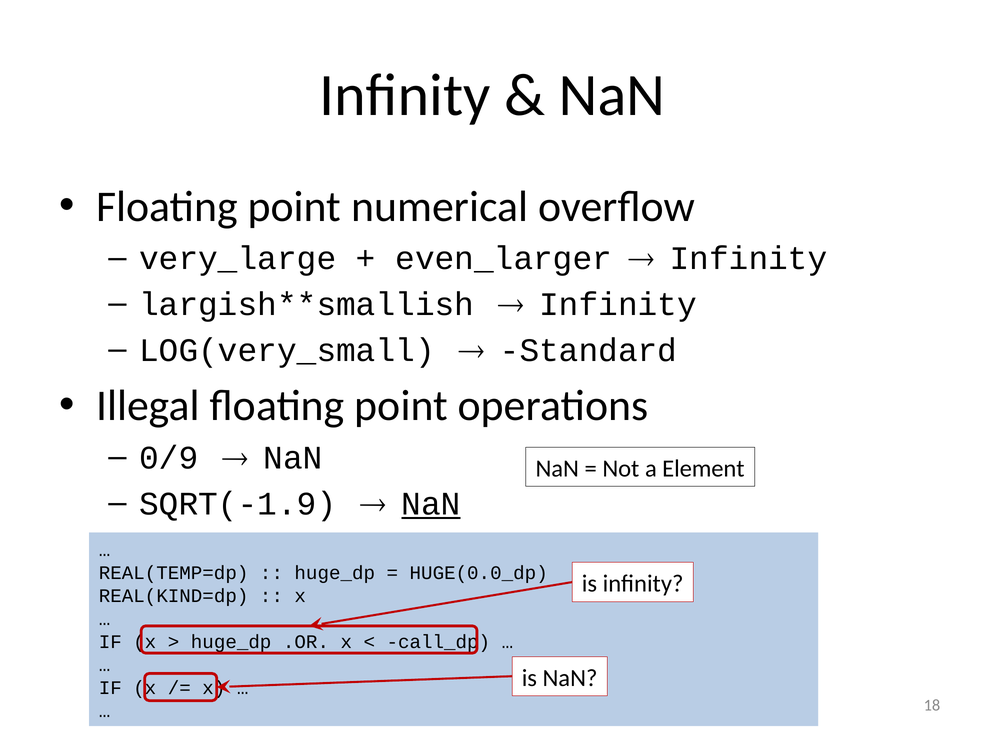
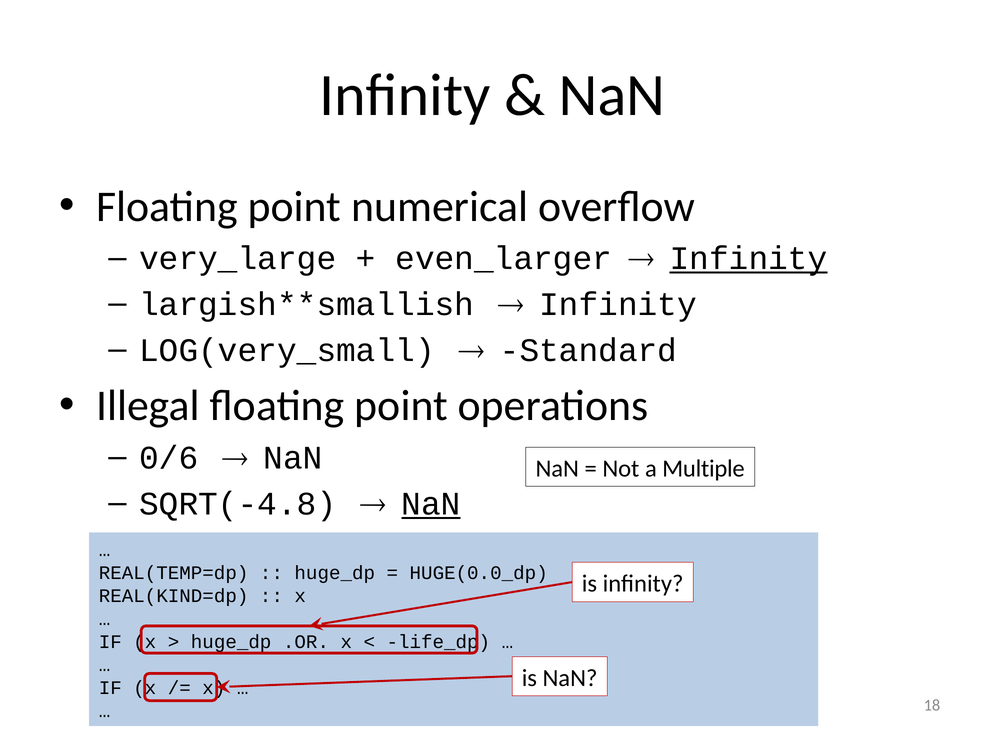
Infinity at (749, 258) underline: none -> present
0/9: 0/9 -> 0/6
Element: Element -> Multiple
SQRT(-1.9: SQRT(-1.9 -> SQRT(-4.8
call_dp: call_dp -> life_dp
